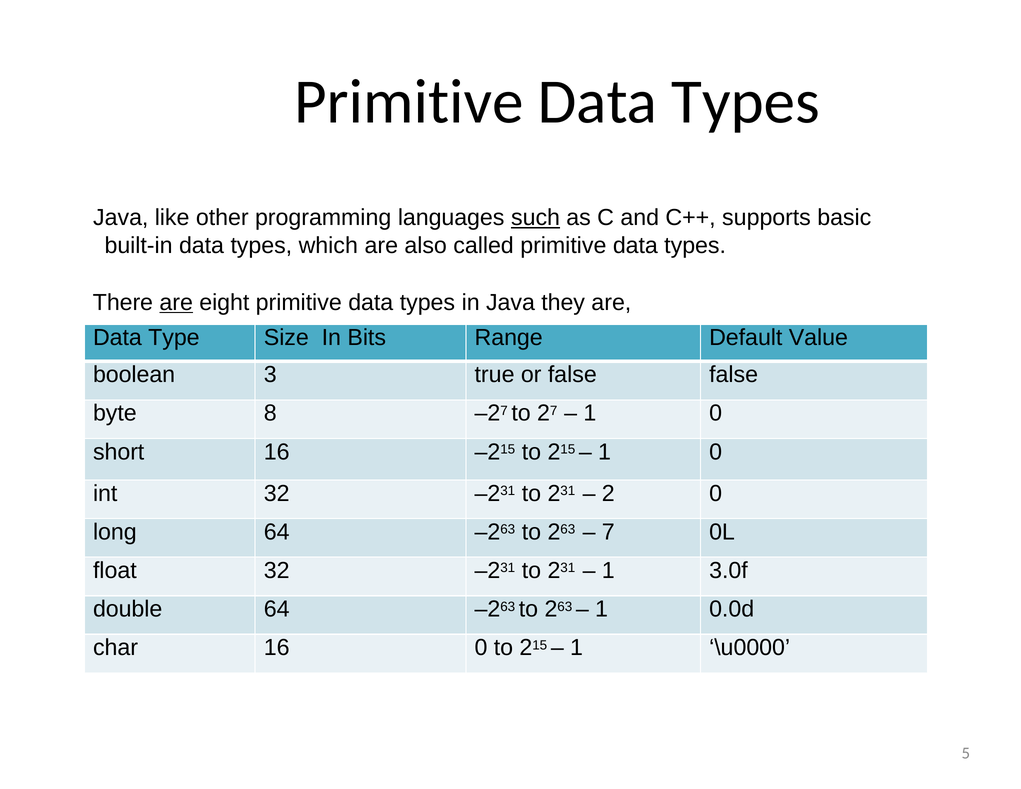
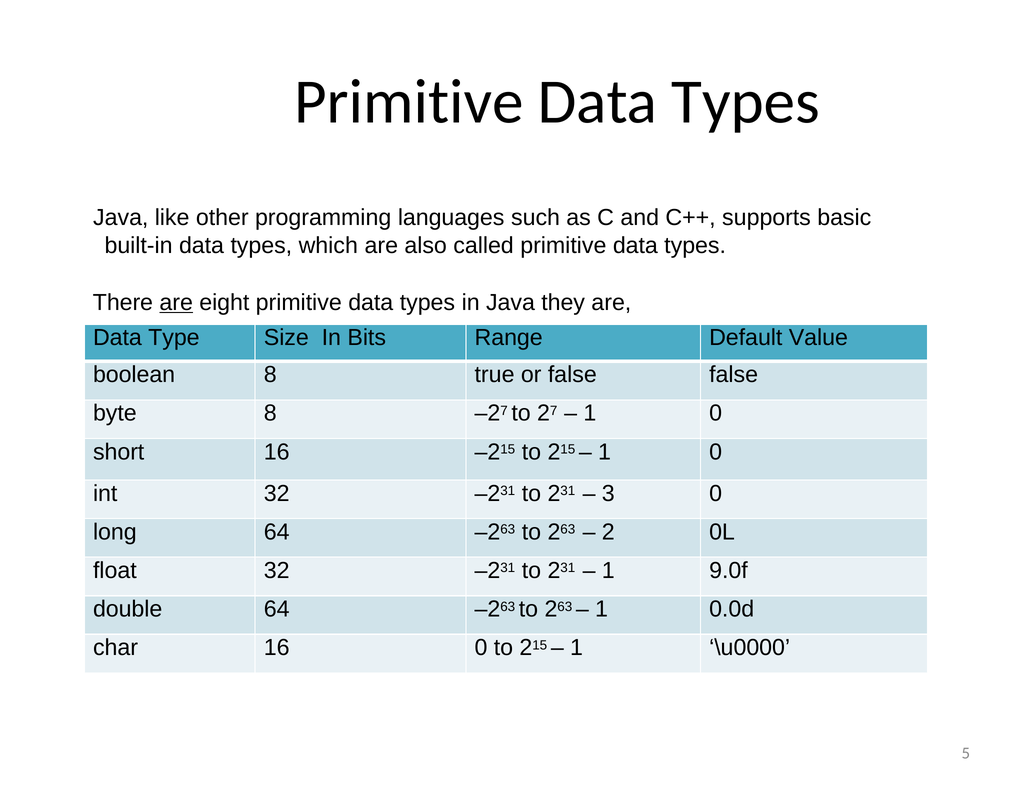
such underline: present -> none
boolean 3: 3 -> 8
2: 2 -> 3
7: 7 -> 2
3.0f: 3.0f -> 9.0f
